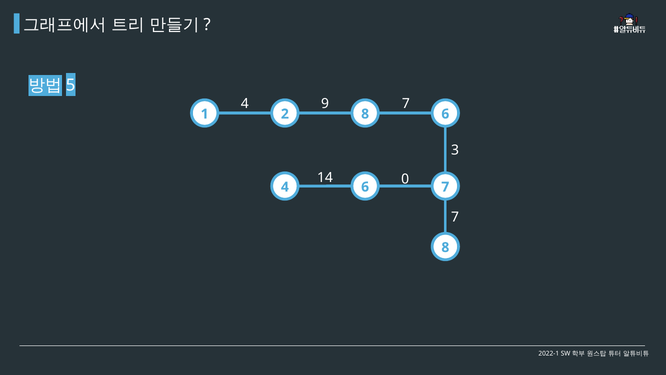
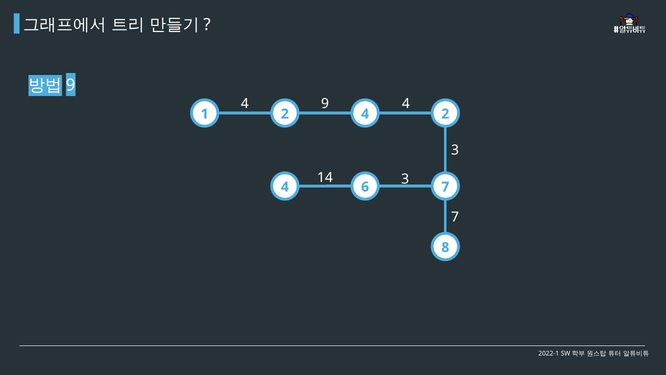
5 at (71, 85): 5 -> 9
9 7: 7 -> 4
2 8: 8 -> 4
1 6: 6 -> 2
14 0: 0 -> 3
